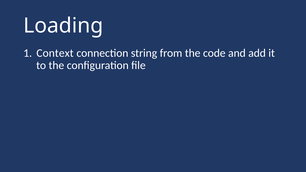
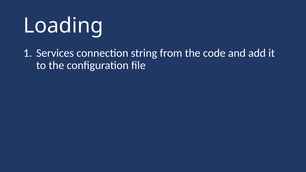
Context: Context -> Services
